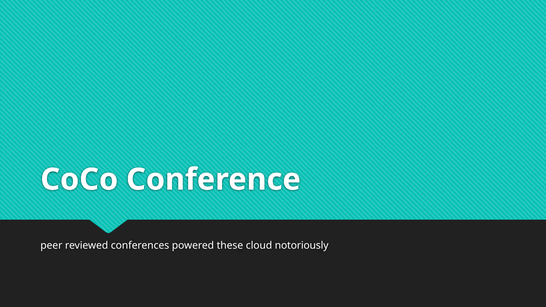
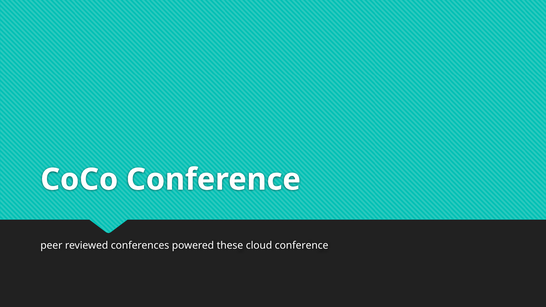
cloud notoriously: notoriously -> conference
